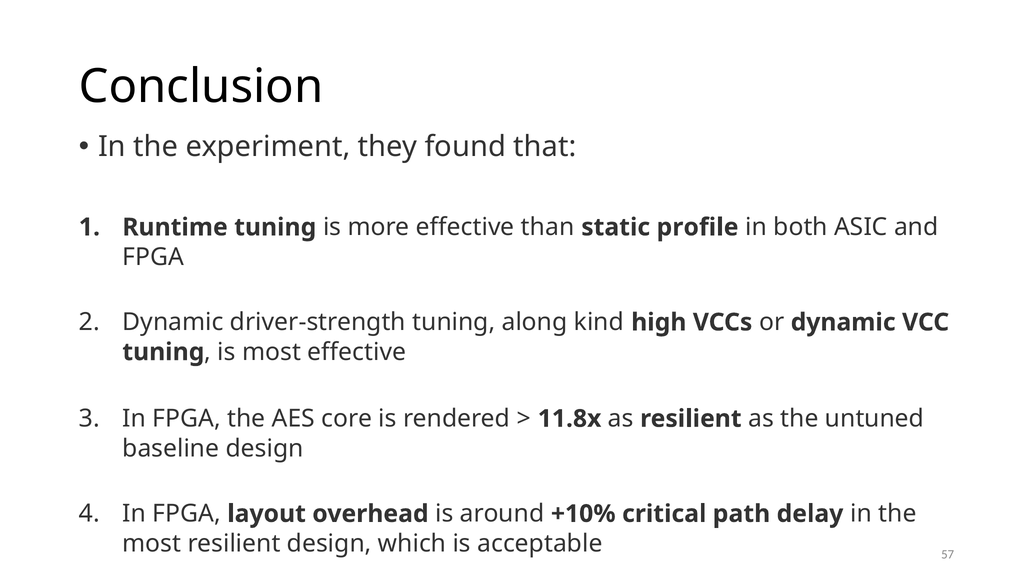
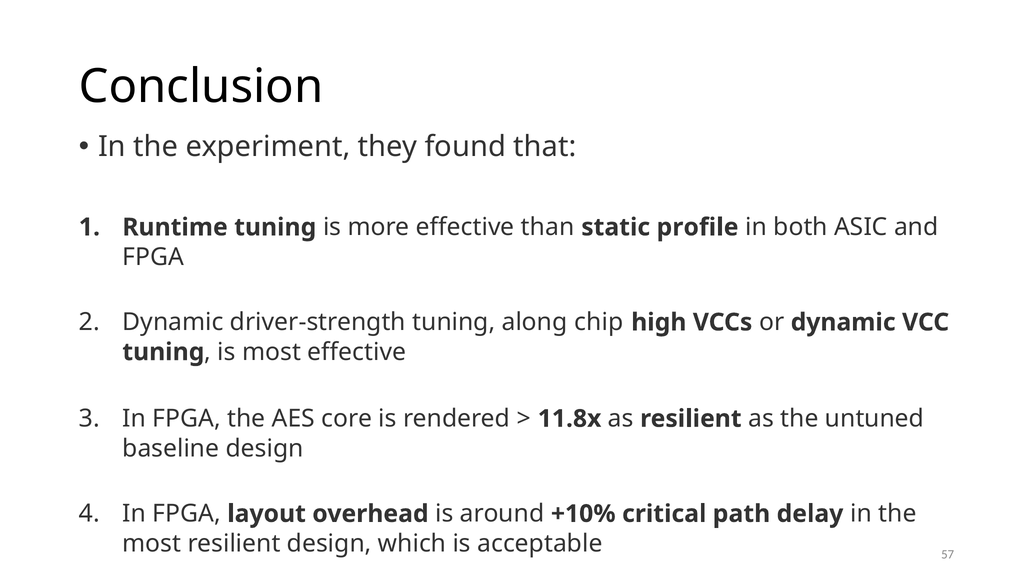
kind: kind -> chip
